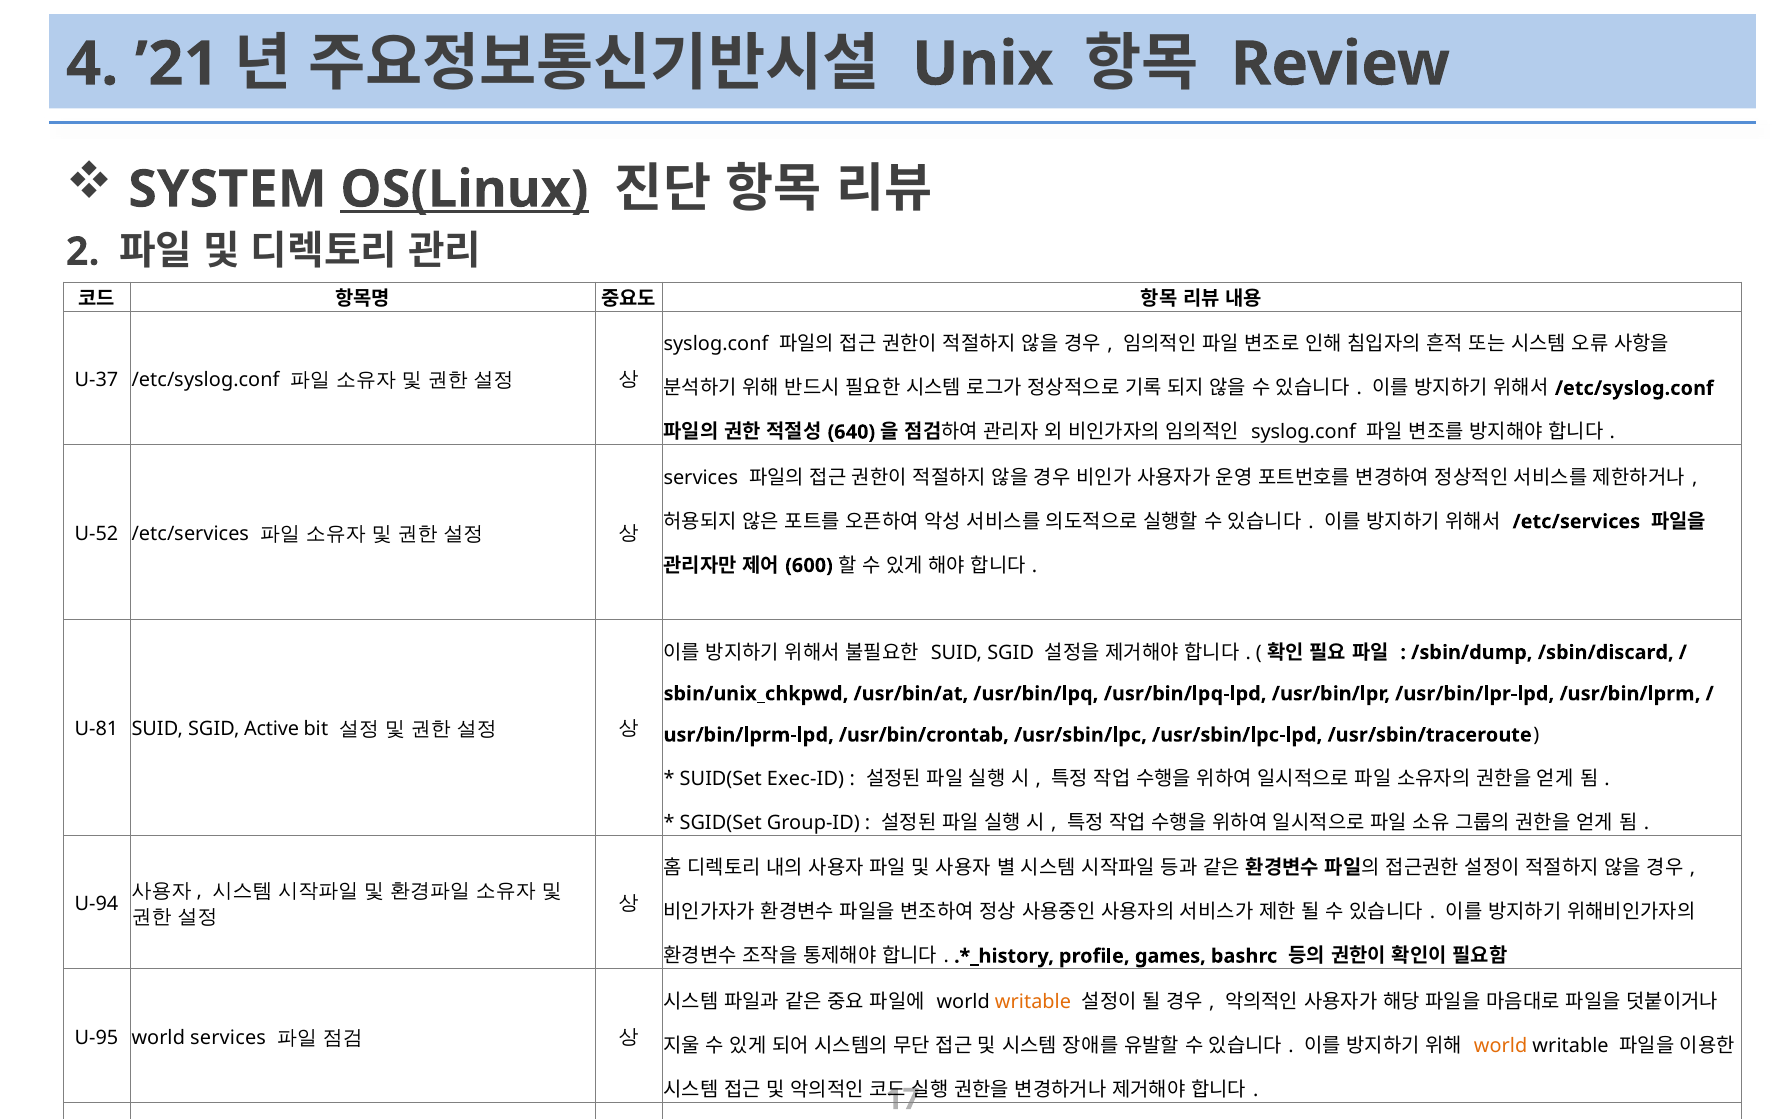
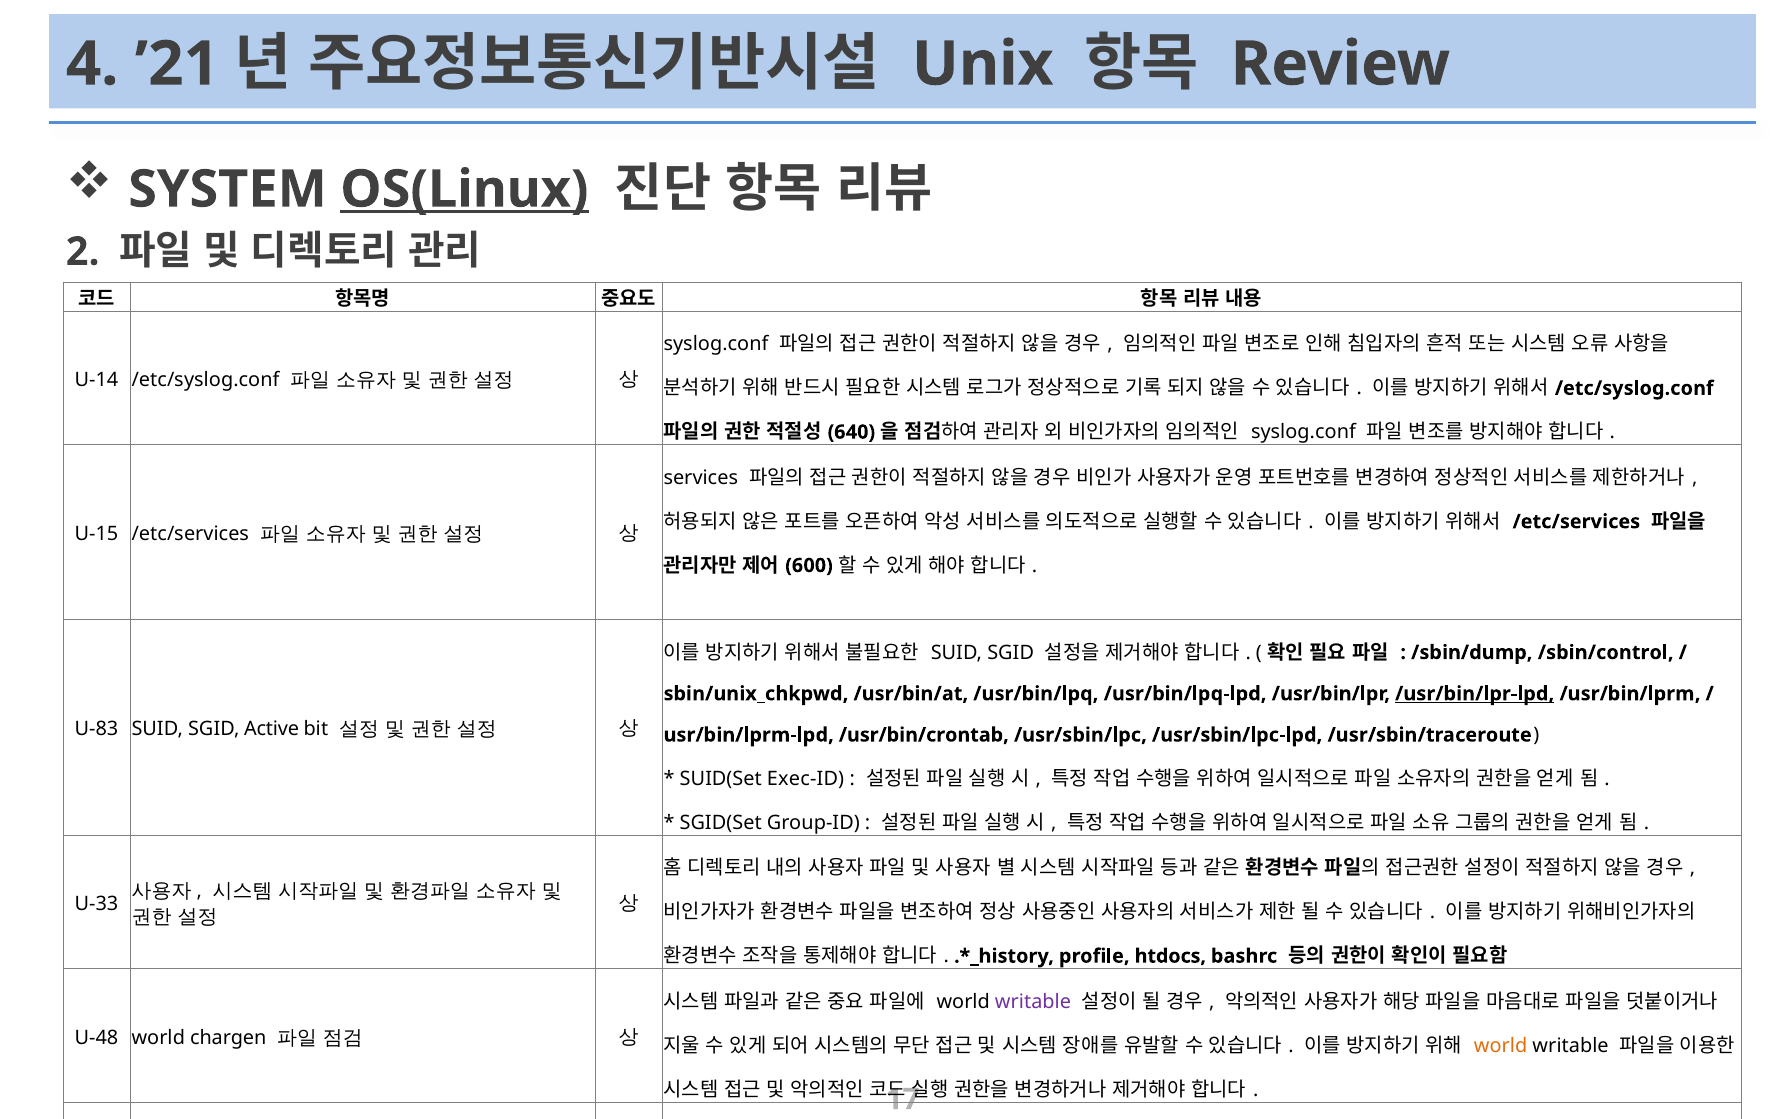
U-37: U-37 -> U-14
U-52: U-52 -> U-15
/sbin/discard: /sbin/discard -> /sbin/control
/usr/bin/lpr-lpd underline: none -> present
U-81: U-81 -> U-83
U-94: U-94 -> U-33
games: games -> htdocs
writable at (1033, 1002) colour: orange -> purple
U-95: U-95 -> U-48
world services: services -> chargen
